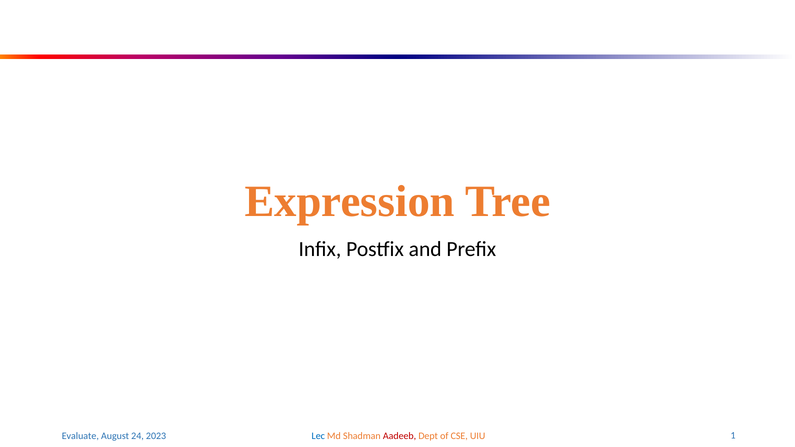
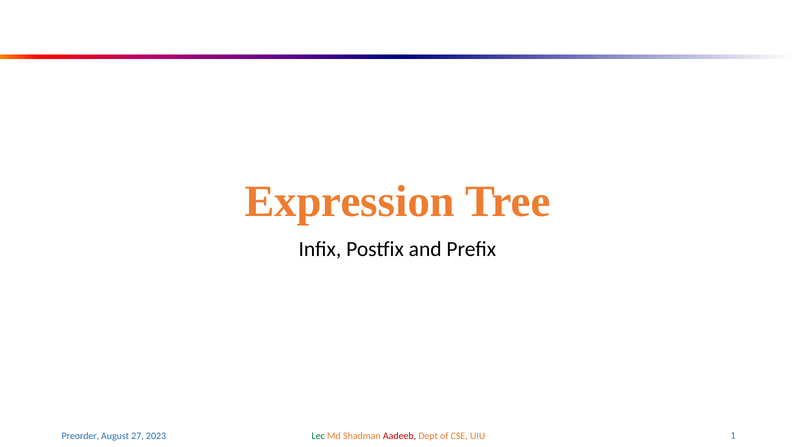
Evaluate: Evaluate -> Preorder
24: 24 -> 27
Lec colour: blue -> green
